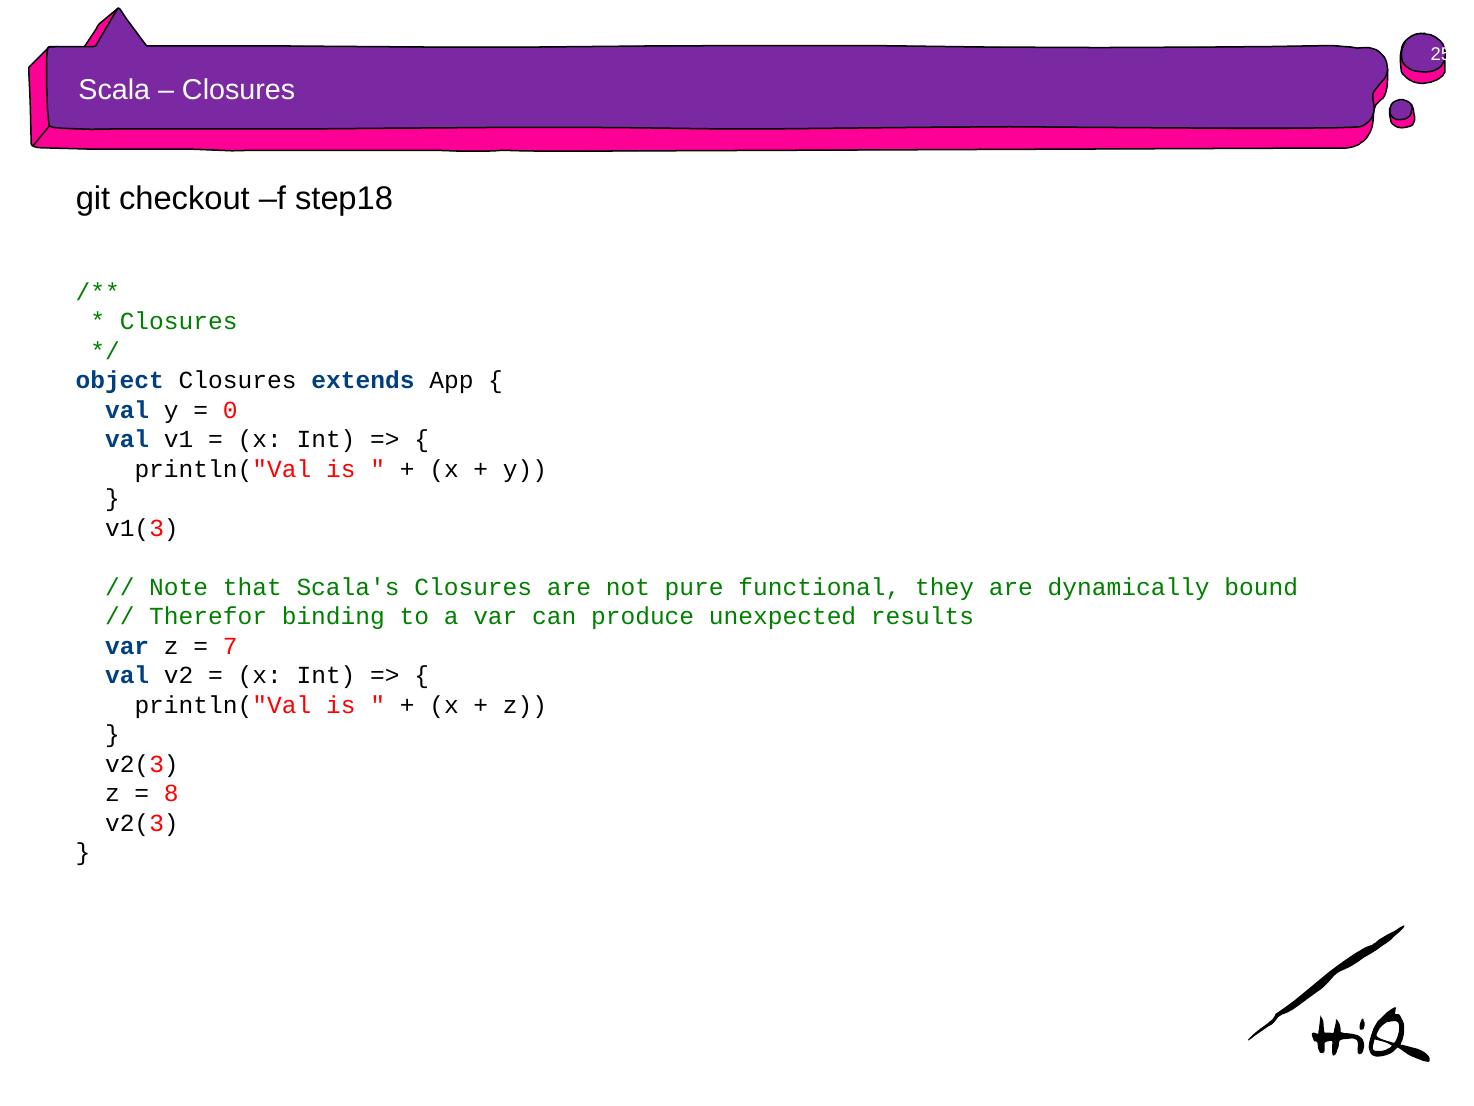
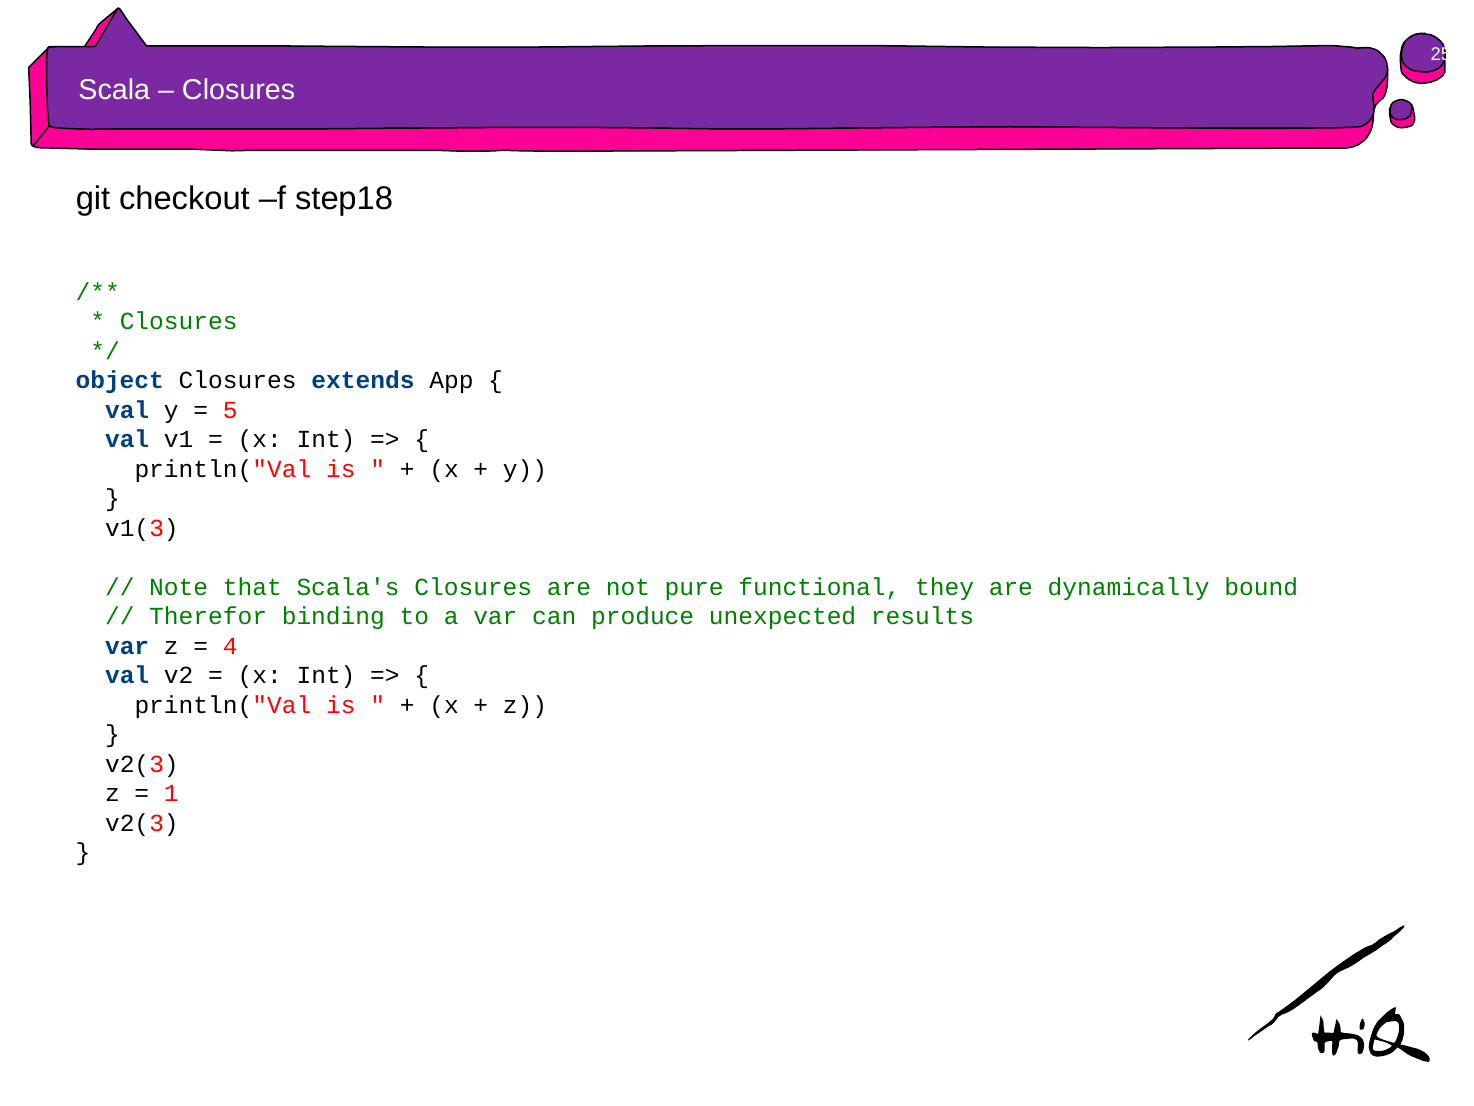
0: 0 -> 5
7: 7 -> 4
8: 8 -> 1
